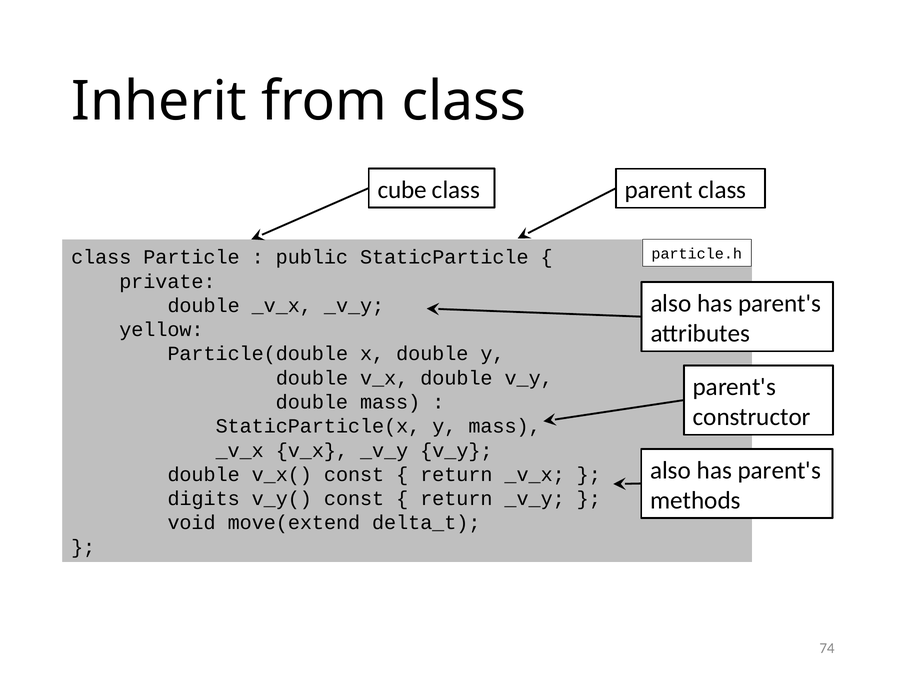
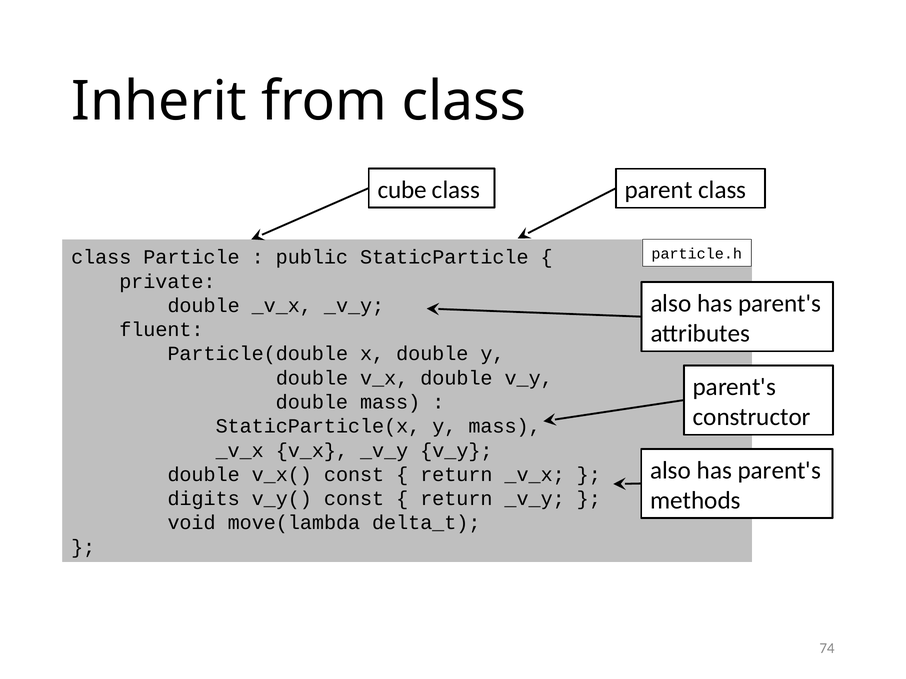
yellow: yellow -> fluent
move(extend: move(extend -> move(lambda
